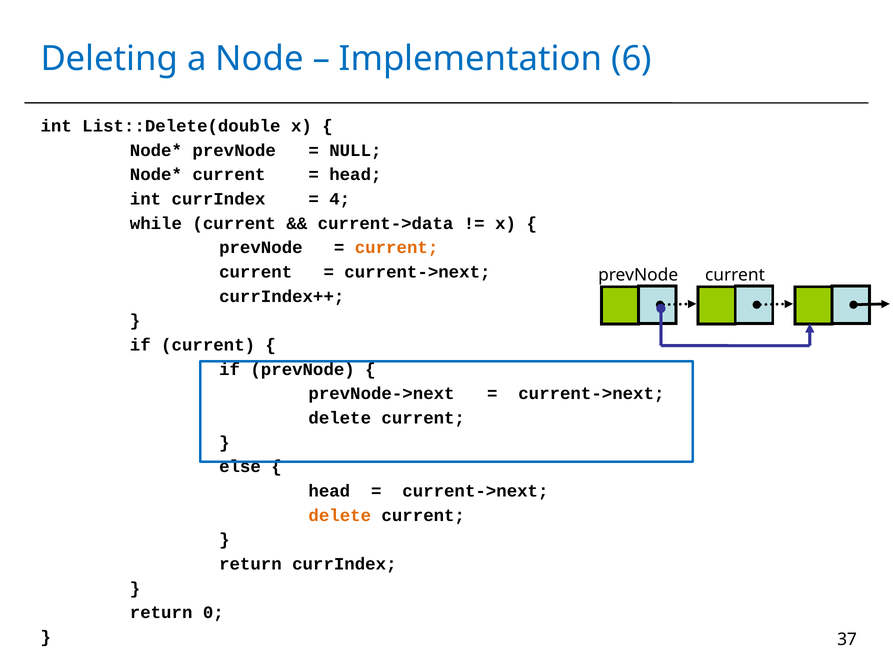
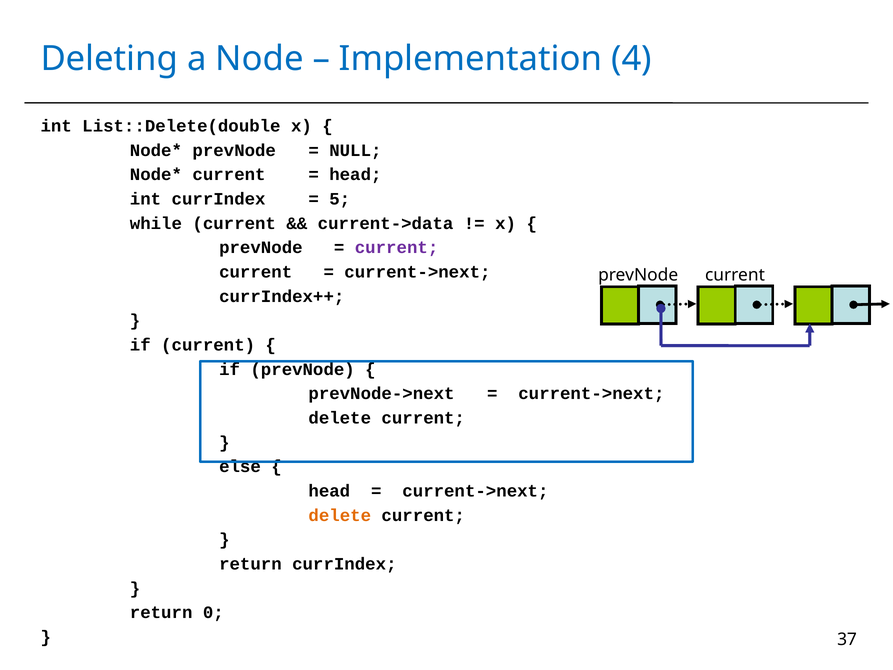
6: 6 -> 4
4: 4 -> 5
current at (397, 248) colour: orange -> purple
